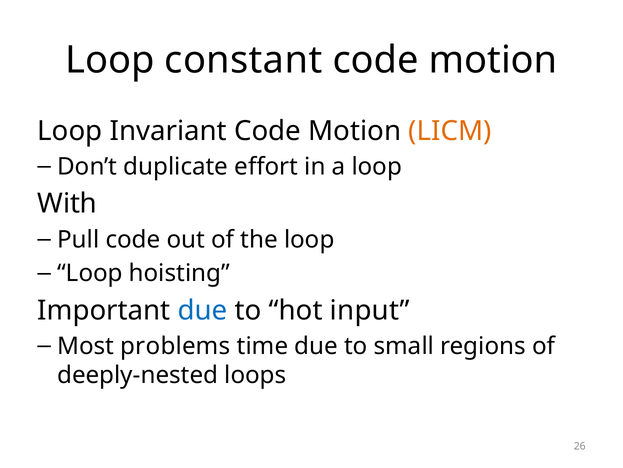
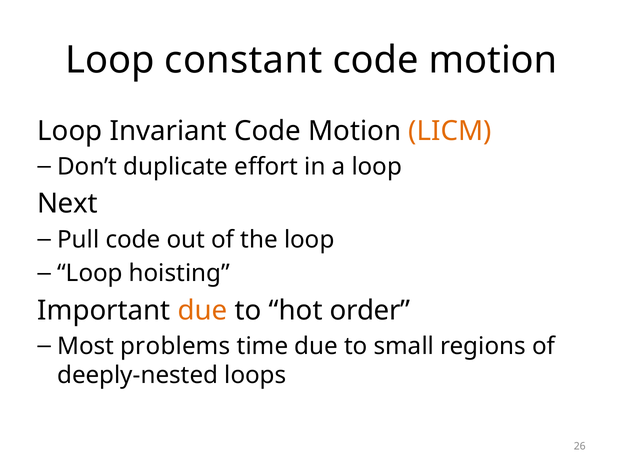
With: With -> Next
due at (203, 310) colour: blue -> orange
input: input -> order
